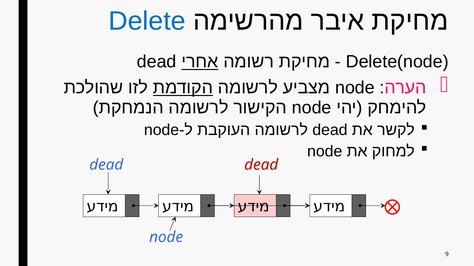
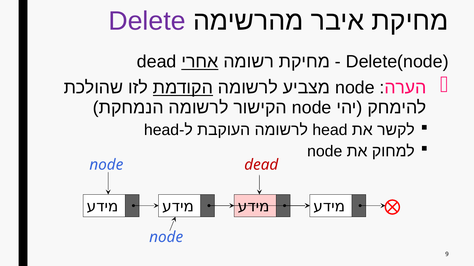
Delete colour: blue -> purple
node at (162, 130): node -> head
dead at (330, 130): dead -> head
dead at (106, 165): dead -> node
